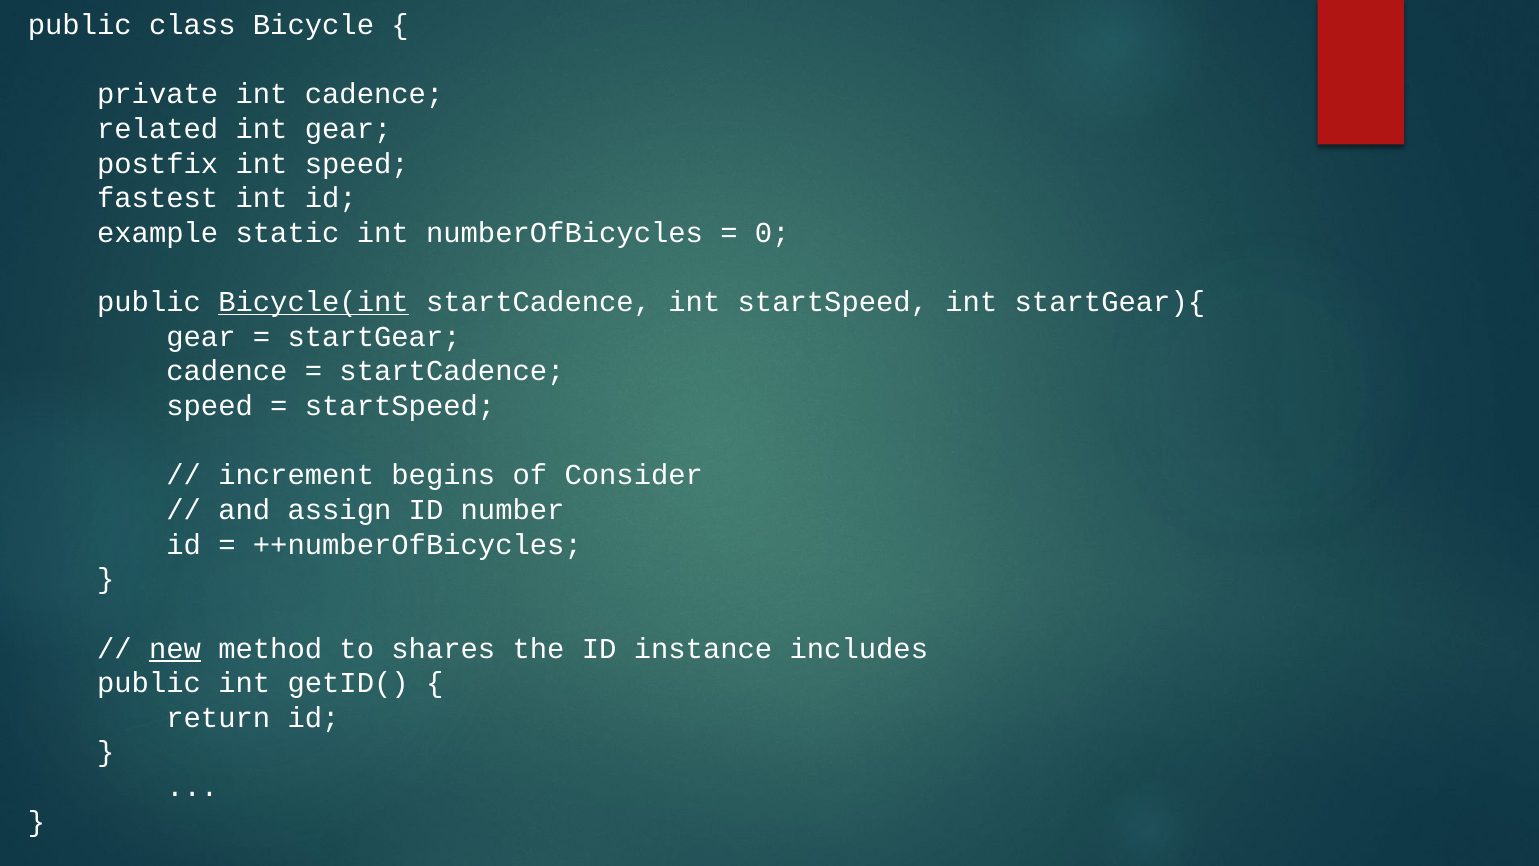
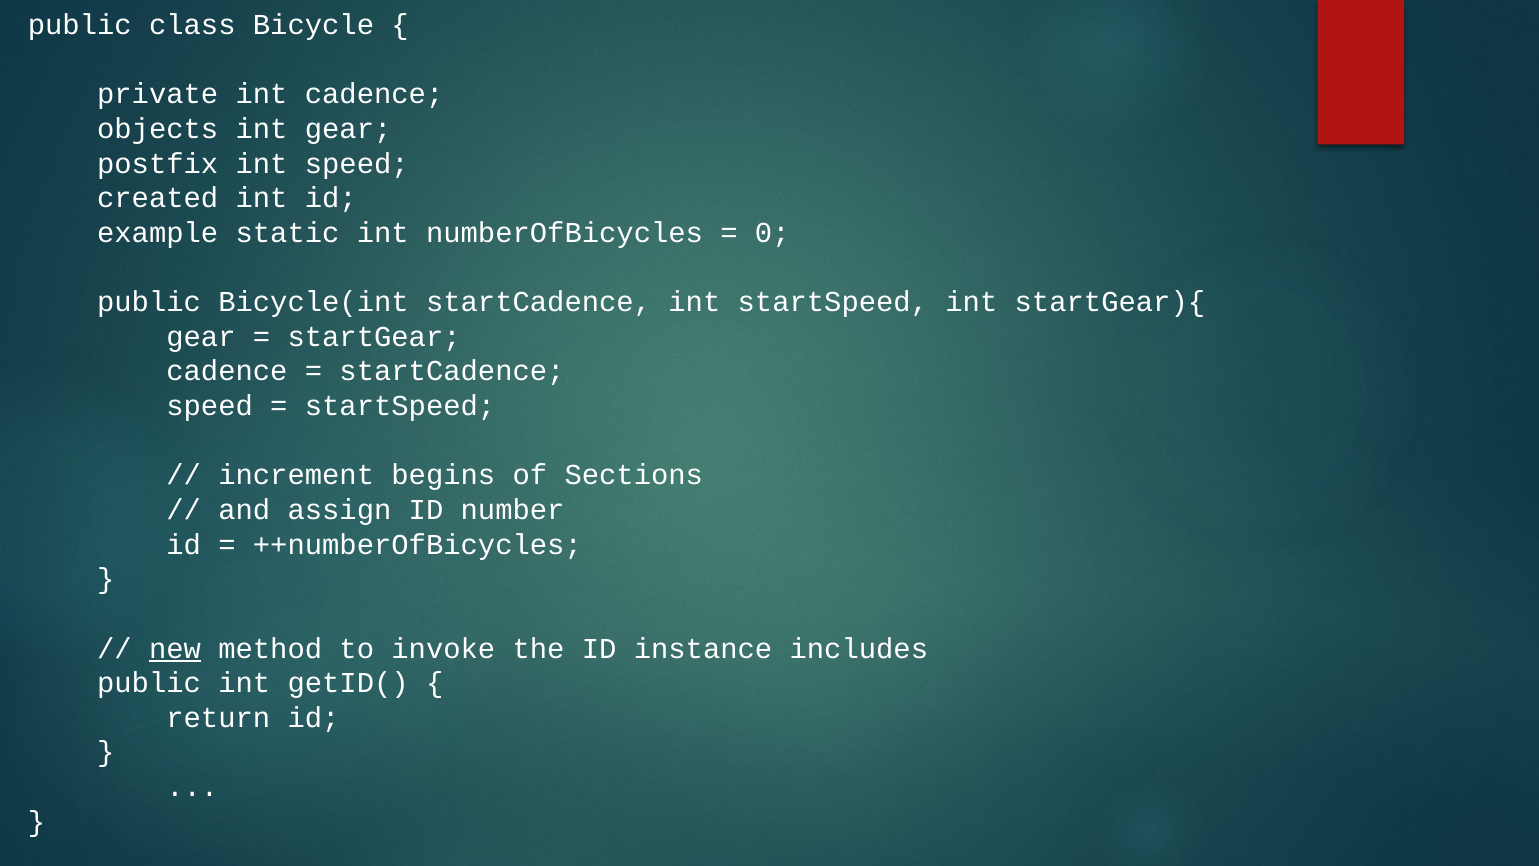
related: related -> objects
fastest: fastest -> created
Bicycle(int underline: present -> none
Consider: Consider -> Sections
shares: shares -> invoke
